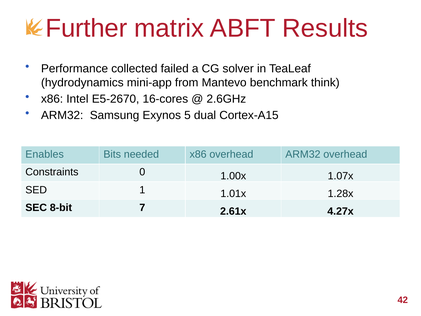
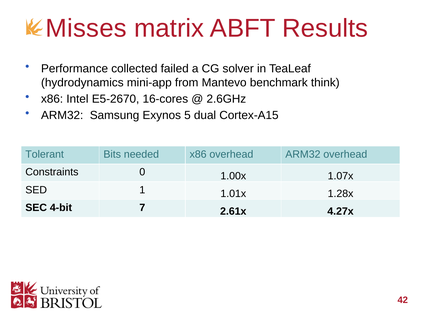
Further: Further -> Misses
Enables: Enables -> Tolerant
8-bit: 8-bit -> 4-bit
